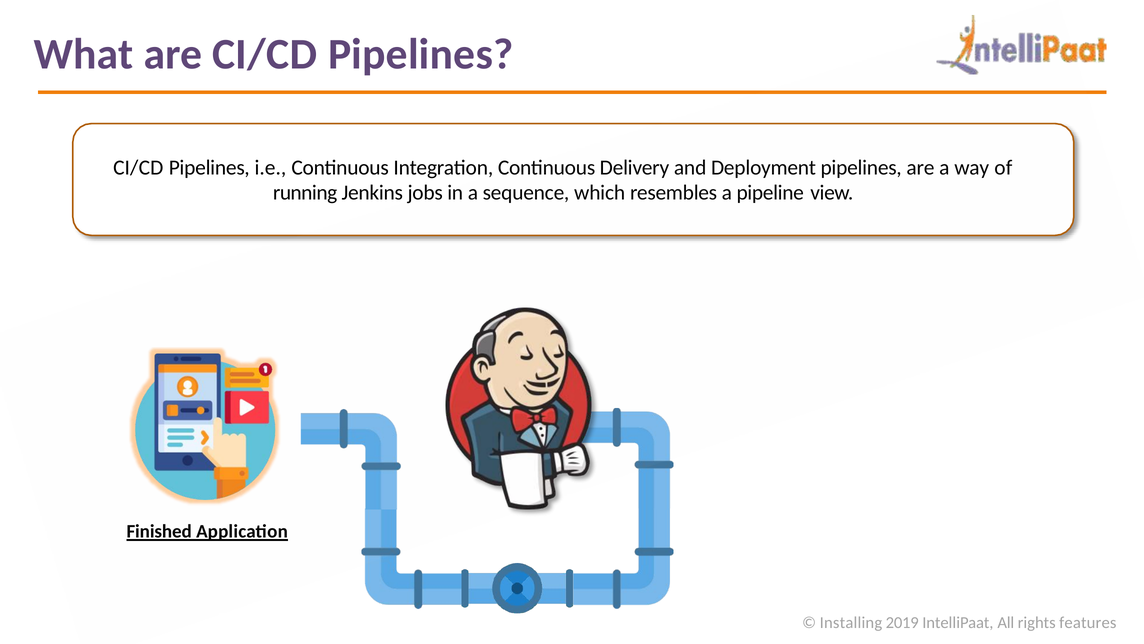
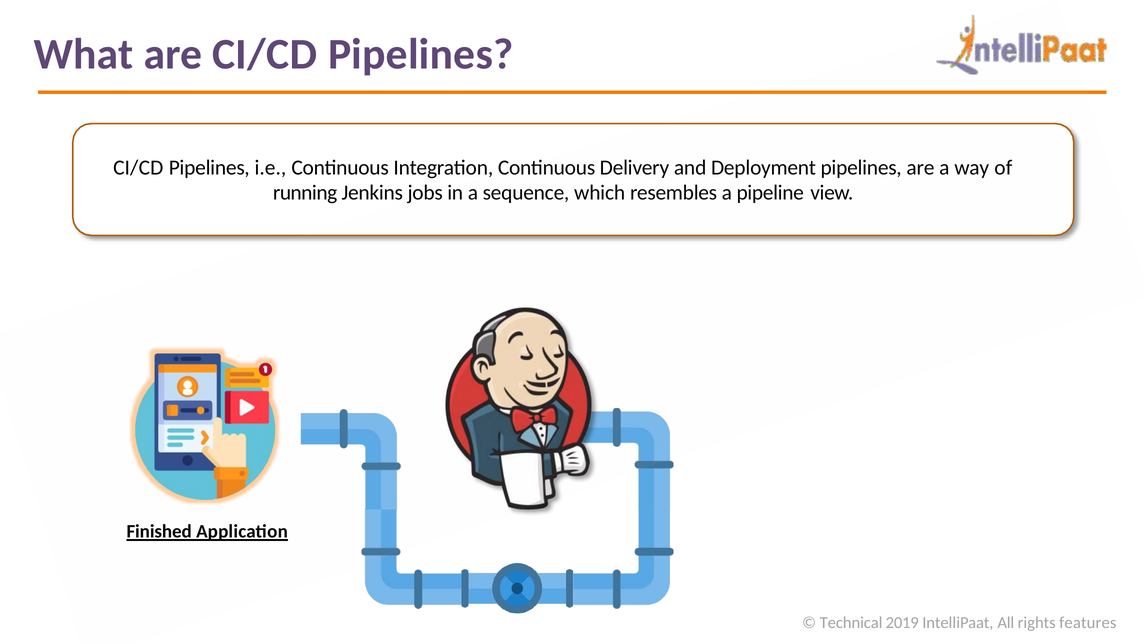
Installing: Installing -> Technical
